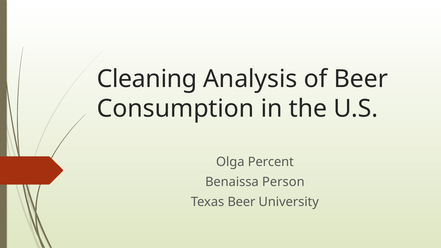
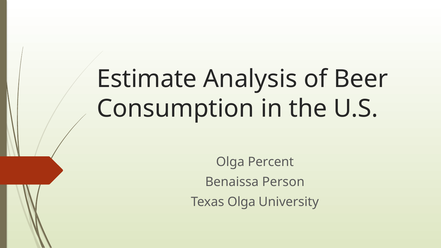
Cleaning: Cleaning -> Estimate
Texas Beer: Beer -> Olga
